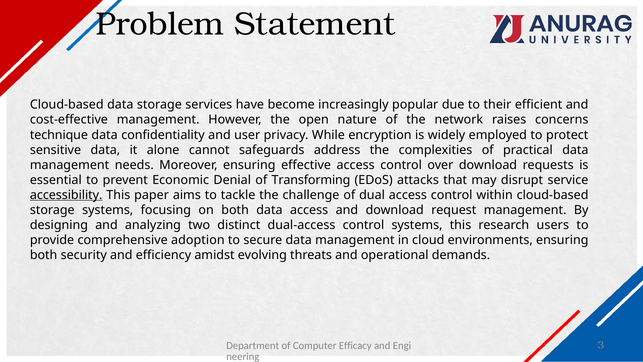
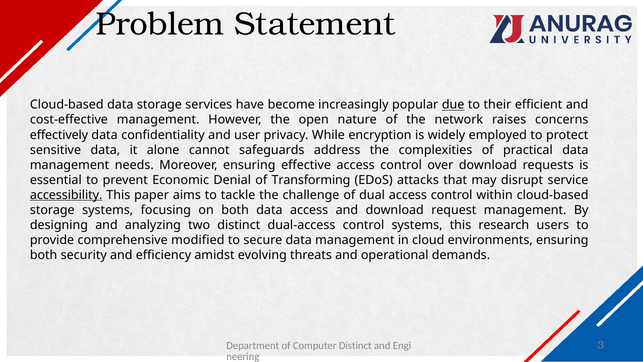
due underline: none -> present
technique: technique -> effectively
adoption: adoption -> modified
Computer Efficacy: Efficacy -> Distinct
